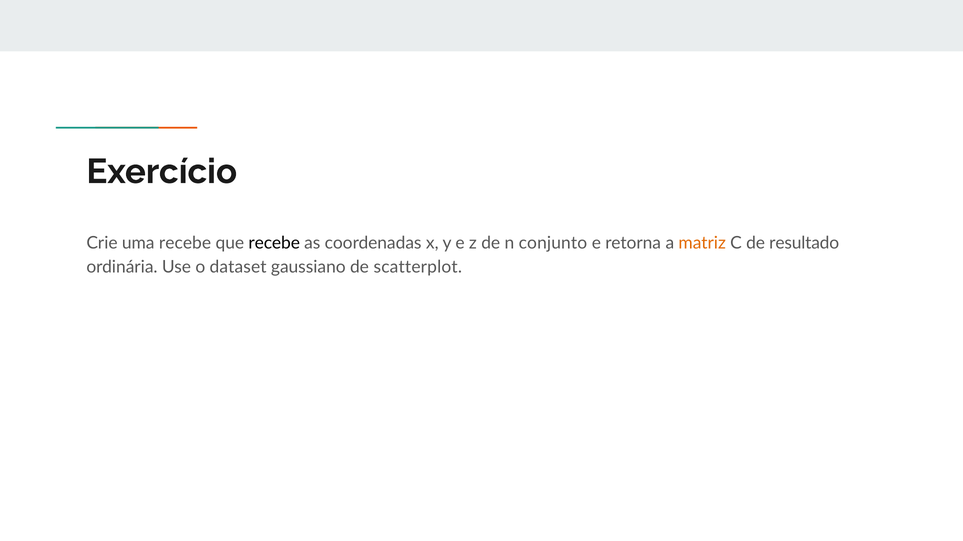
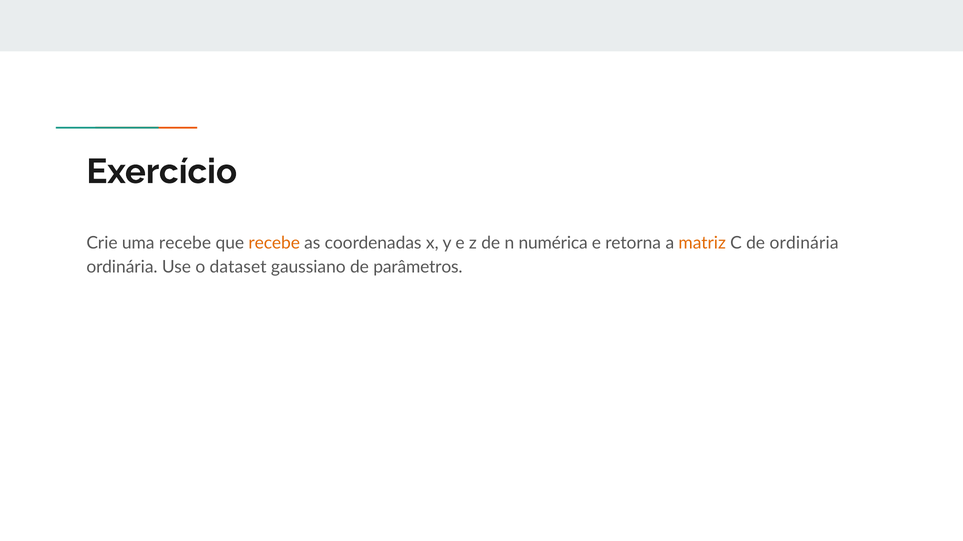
recebe at (274, 243) colour: black -> orange
conjunto: conjunto -> numérica
de resultado: resultado -> ordinária
scatterplot: scatterplot -> parâmetros
